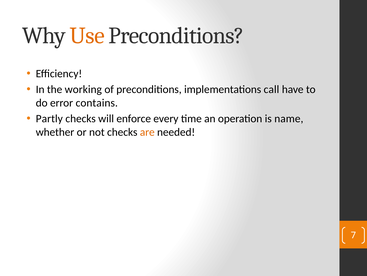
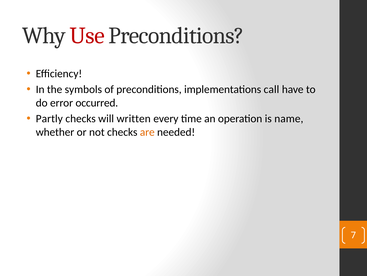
Use colour: orange -> red
working: working -> symbols
contains: contains -> occurred
enforce: enforce -> written
